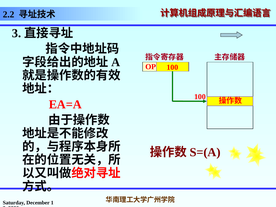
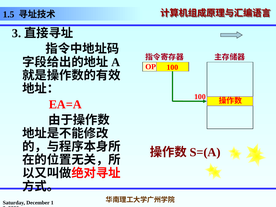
2.2: 2.2 -> 1.5
